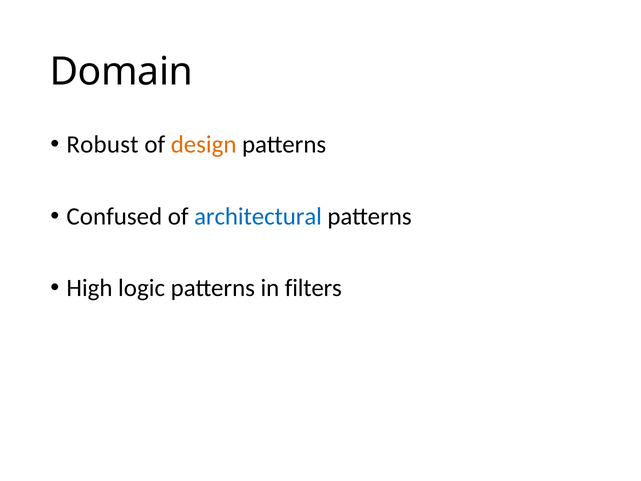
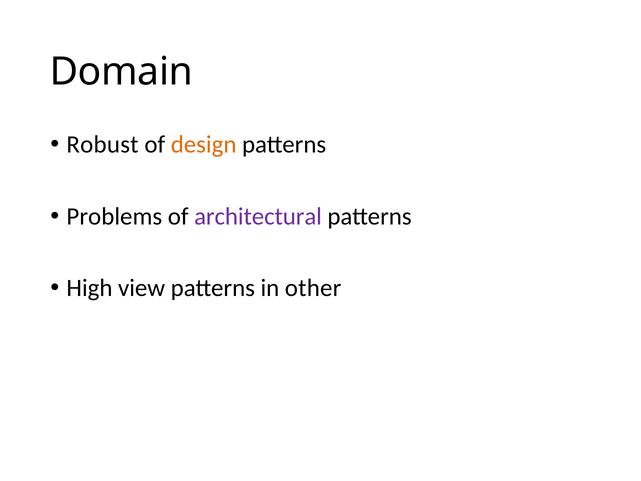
Confused: Confused -> Problems
architectural colour: blue -> purple
logic: logic -> view
filters: filters -> other
